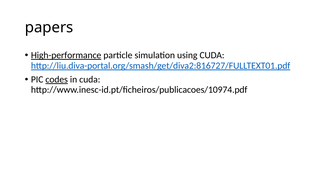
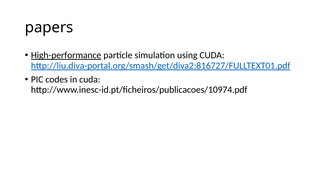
codes underline: present -> none
